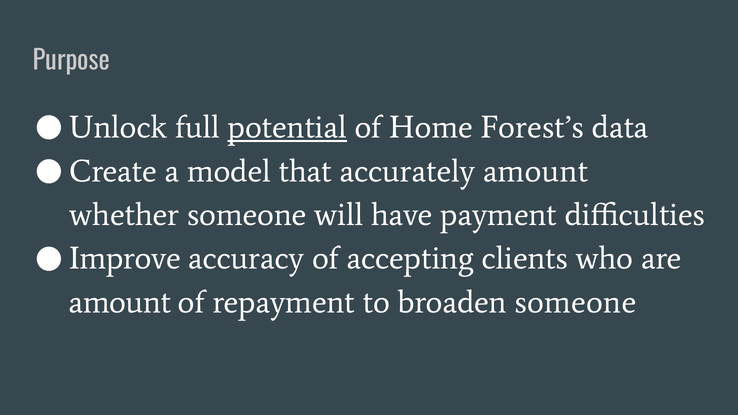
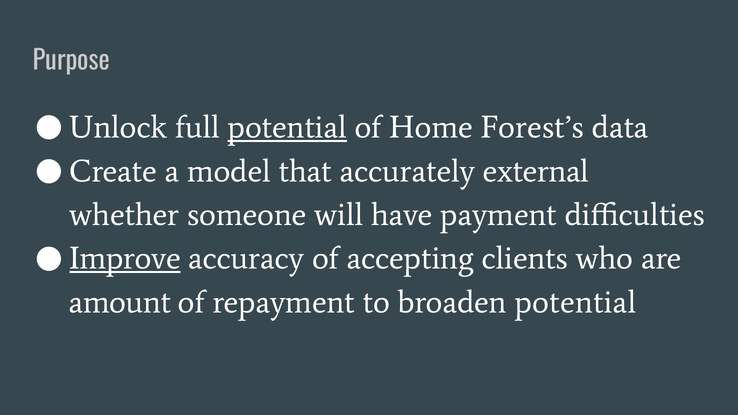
accurately amount: amount -> external
Improve underline: none -> present
broaden someone: someone -> potential
